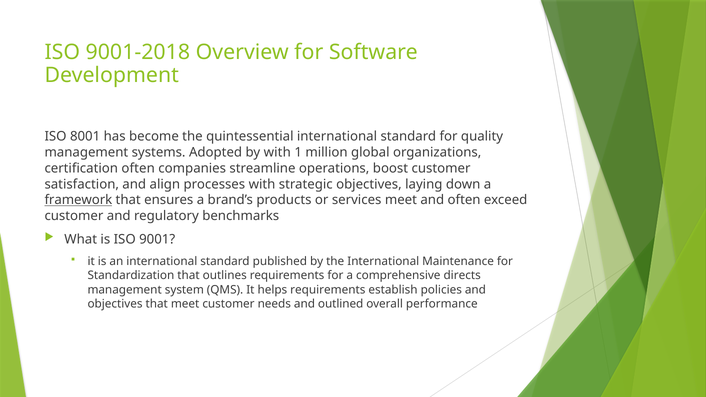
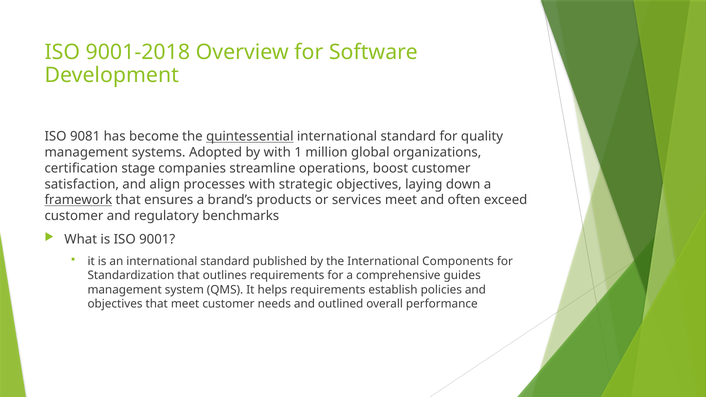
8001: 8001 -> 9081
quintessential underline: none -> present
certification often: often -> stage
Maintenance: Maintenance -> Components
directs: directs -> guides
